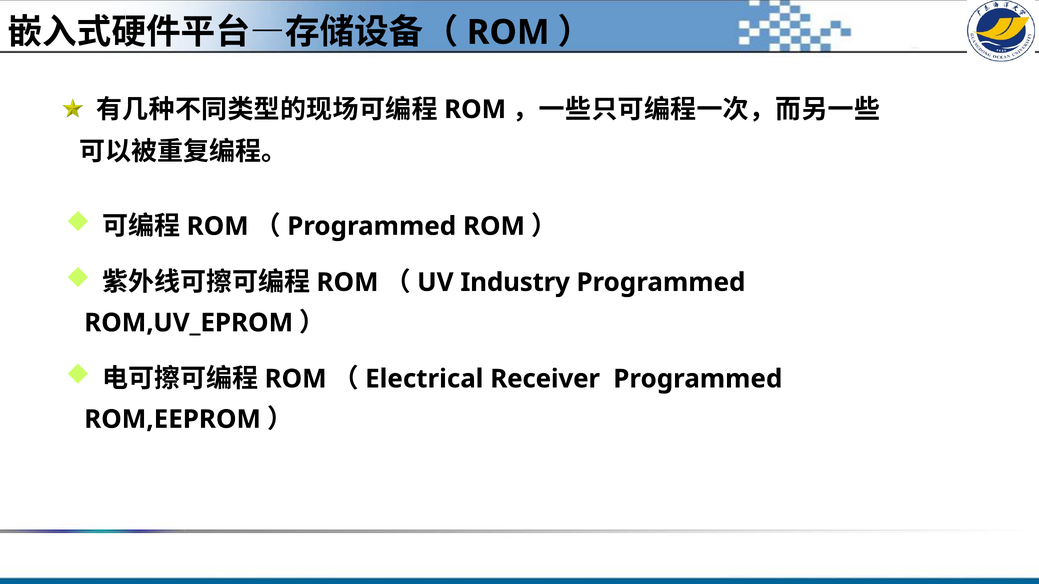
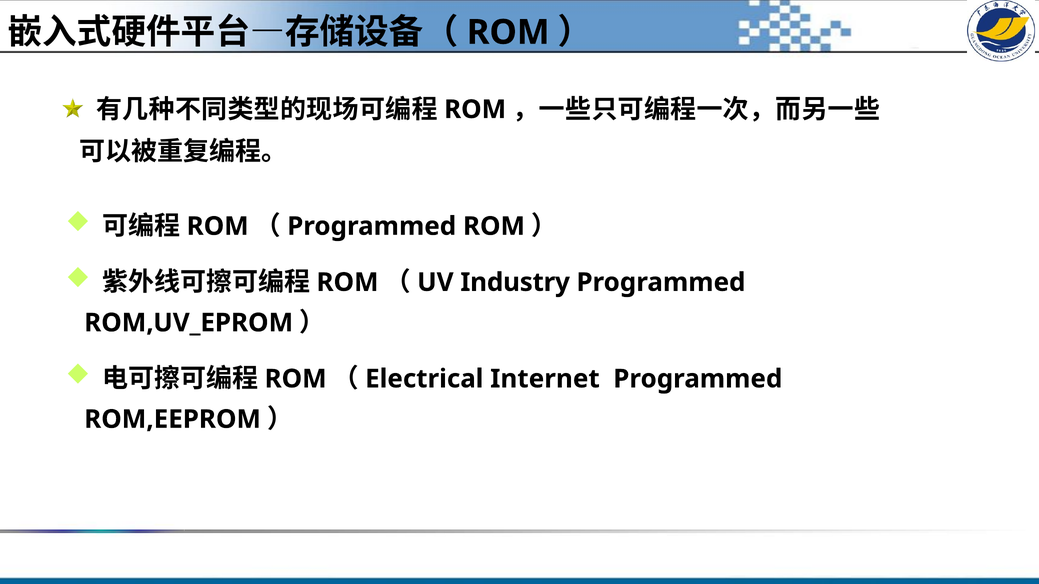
Receiver: Receiver -> Internet
